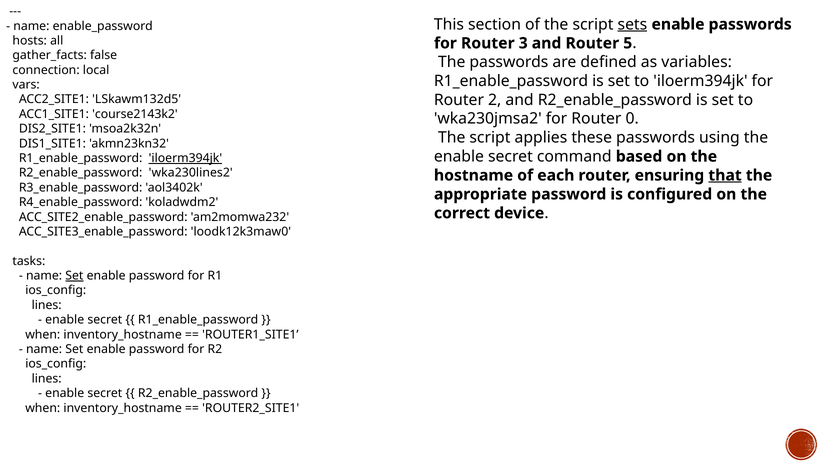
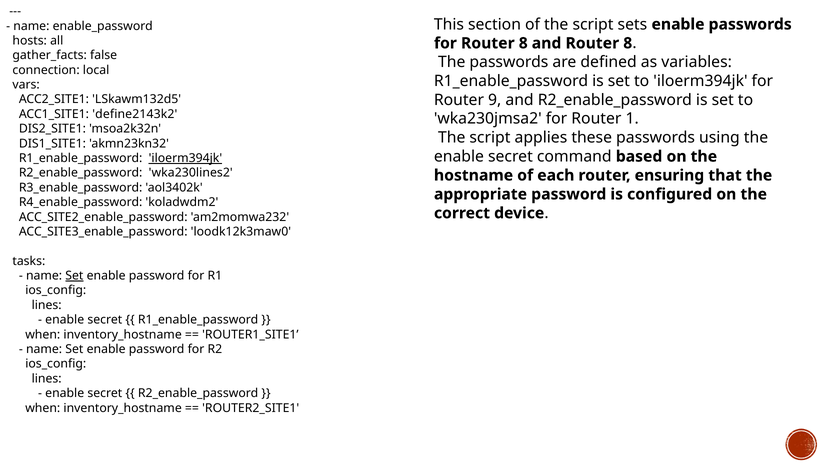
sets underline: present -> none
for Router 3: 3 -> 8
and Router 5: 5 -> 8
2: 2 -> 9
course2143k2: course2143k2 -> define2143k2
0: 0 -> 1
that underline: present -> none
